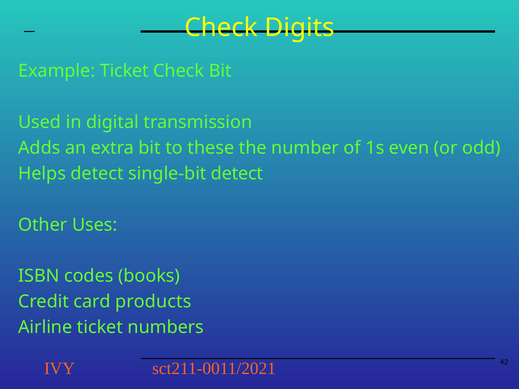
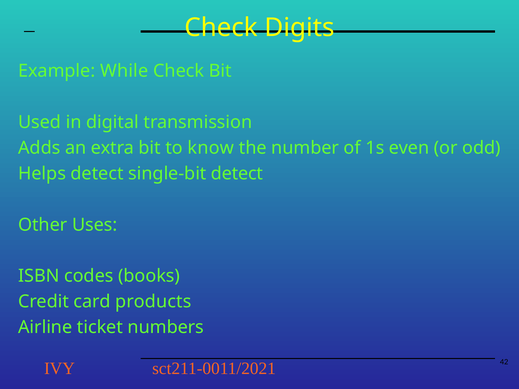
Example Ticket: Ticket -> While
these: these -> know
